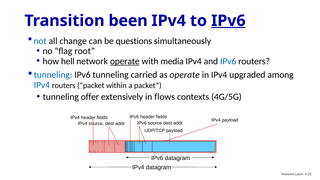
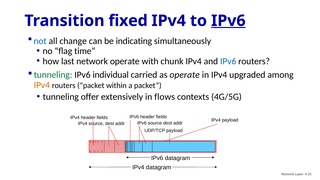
been: been -> fixed
questions: questions -> indicating
root: root -> time
hell: hell -> last
operate at (125, 61) underline: present -> none
media: media -> chunk
tunneling at (53, 75) colour: blue -> green
IPv6 tunneling: tunneling -> individual
IPv4 at (42, 85) colour: blue -> orange
